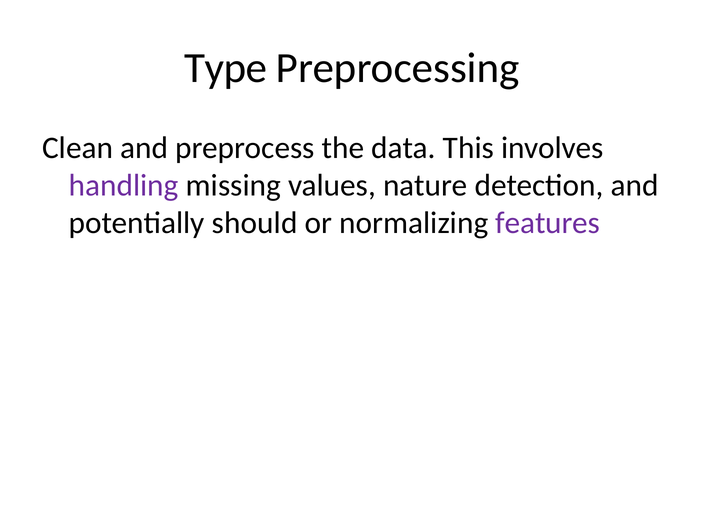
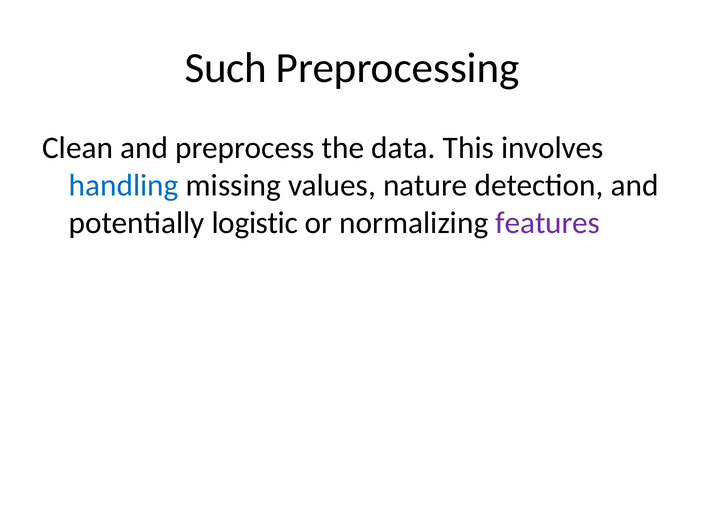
Type: Type -> Such
handling colour: purple -> blue
should: should -> logistic
